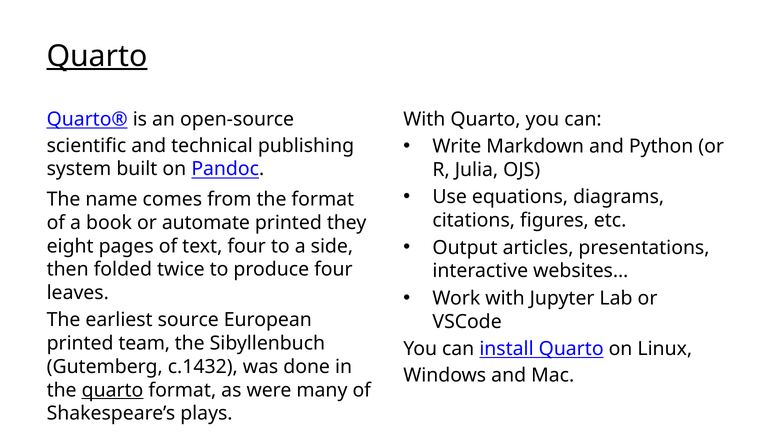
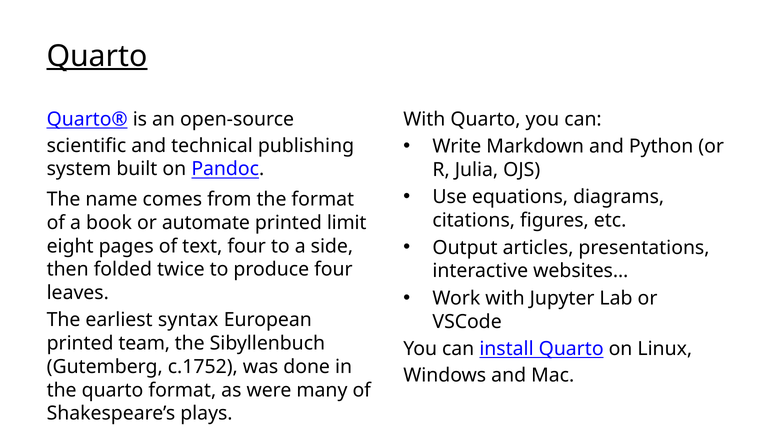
they: they -> limit
source: source -> syntax
c.1432: c.1432 -> c.1752
quarto at (113, 390) underline: present -> none
